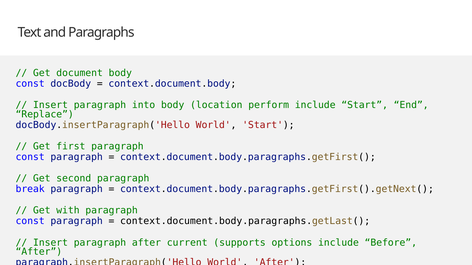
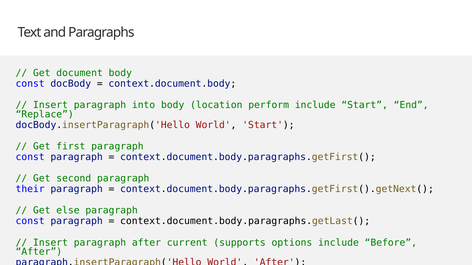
break: break -> their
with: with -> else
